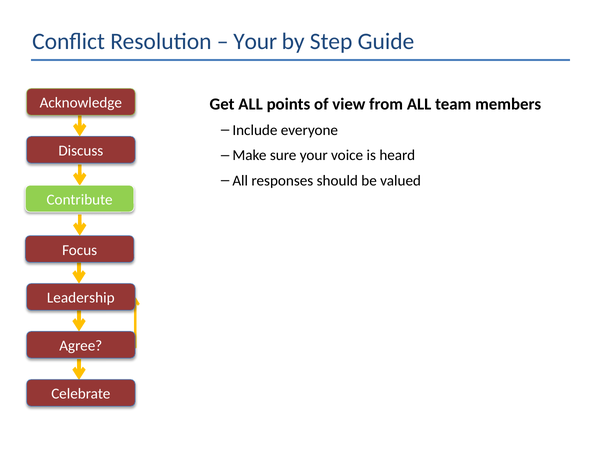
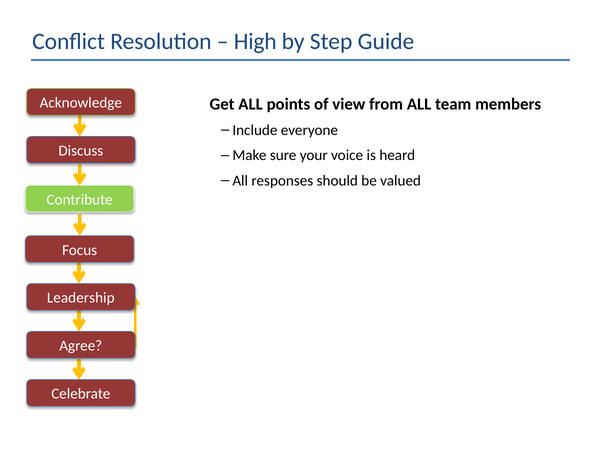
Your at (255, 42): Your -> High
